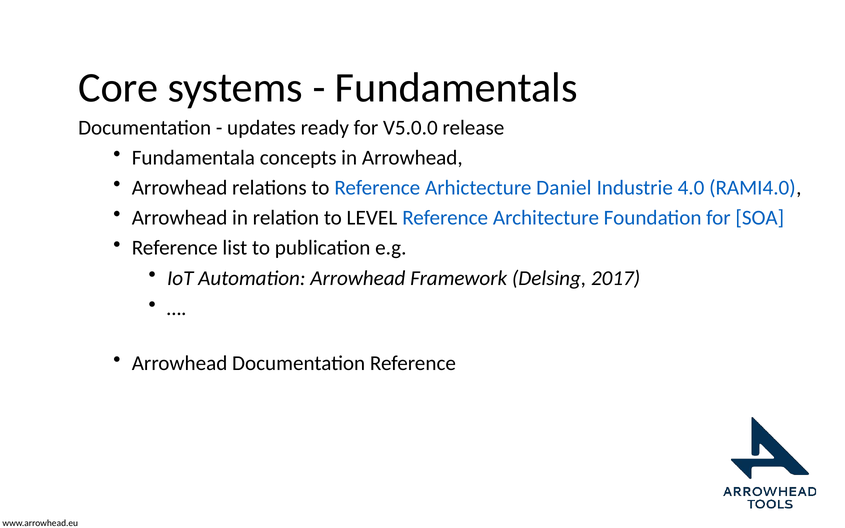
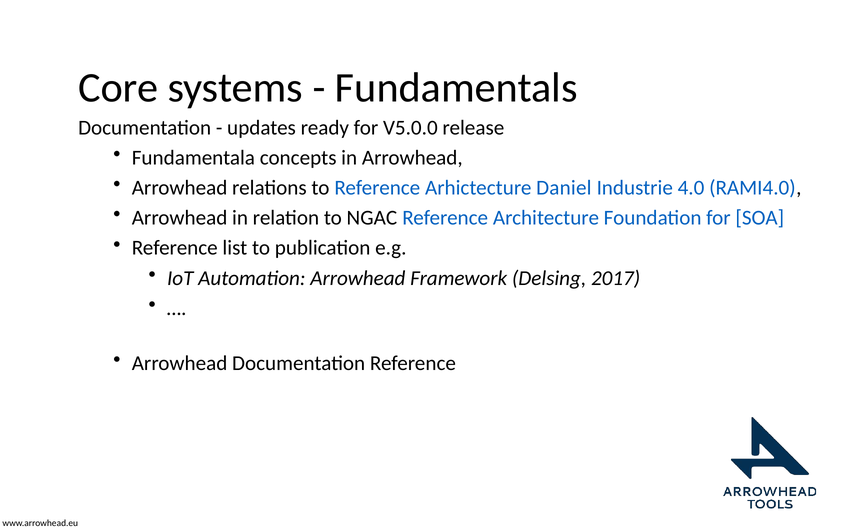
LEVEL: LEVEL -> NGAC
